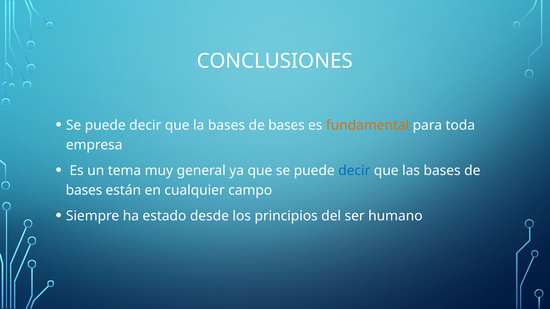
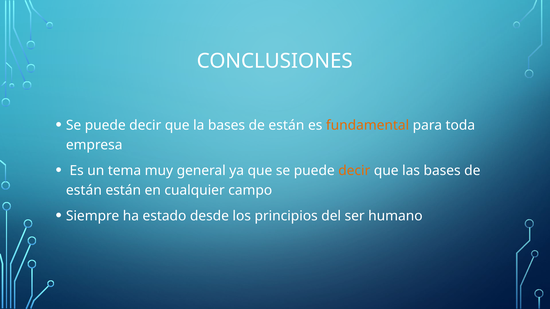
la bases de bases: bases -> están
decir at (354, 171) colour: blue -> orange
bases at (84, 191): bases -> están
